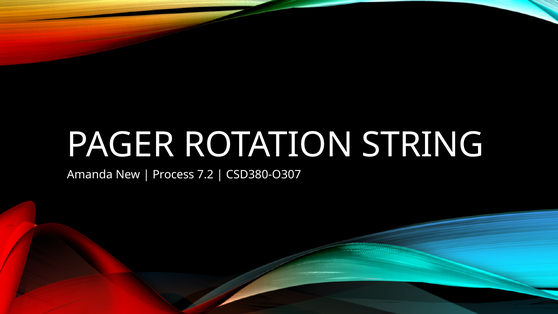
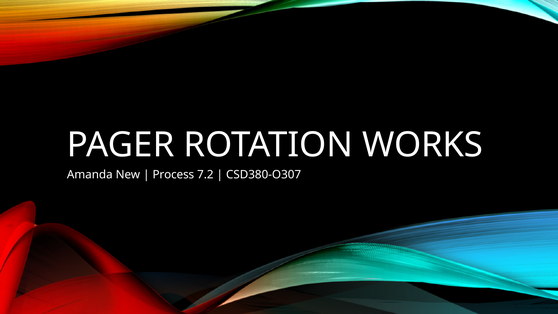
STRING: STRING -> WORKS
